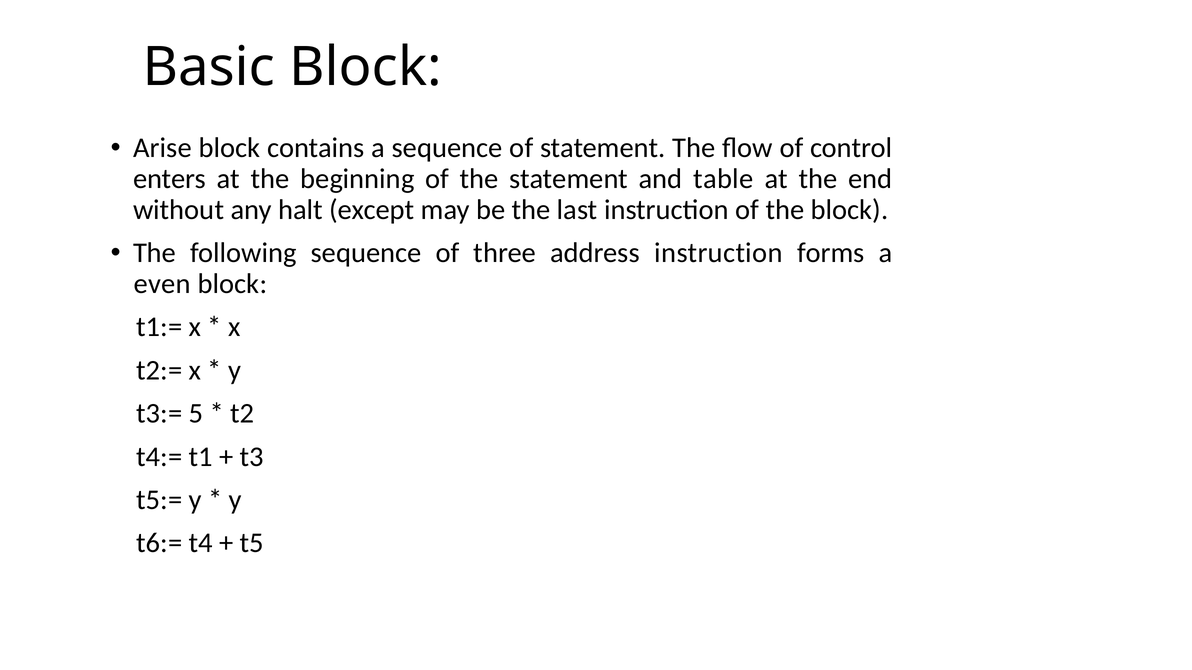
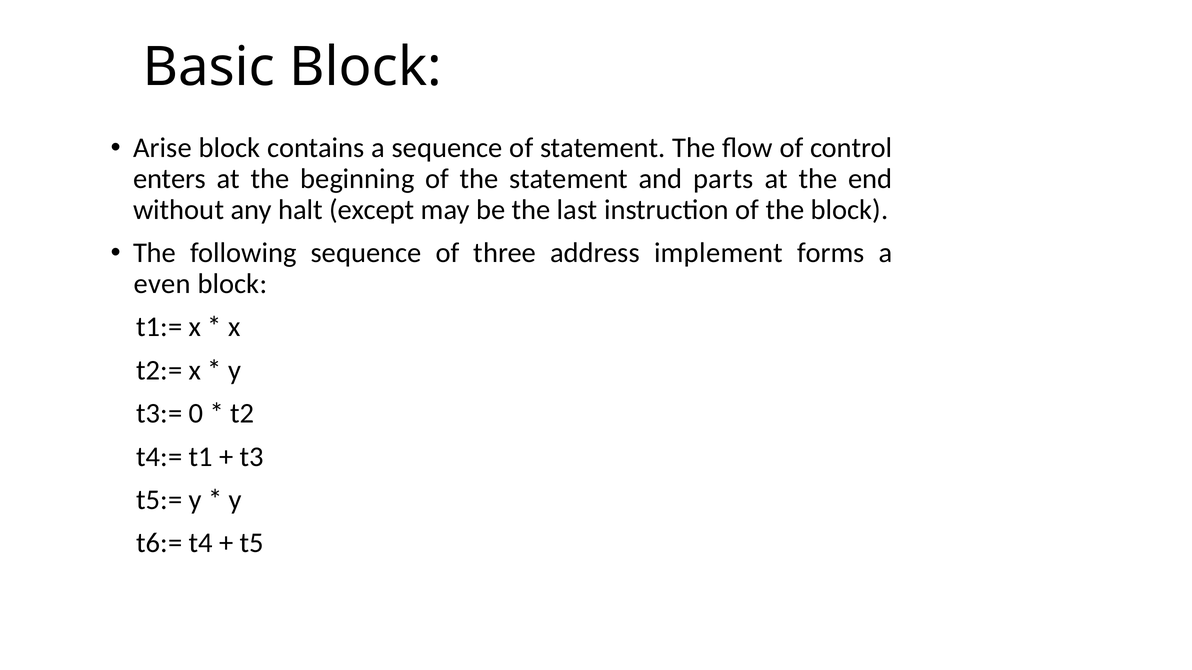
table: table -> parts
address instruction: instruction -> implement
5: 5 -> 0
